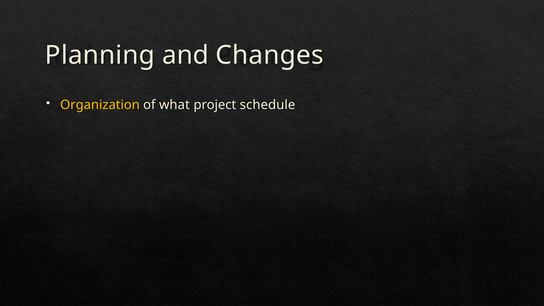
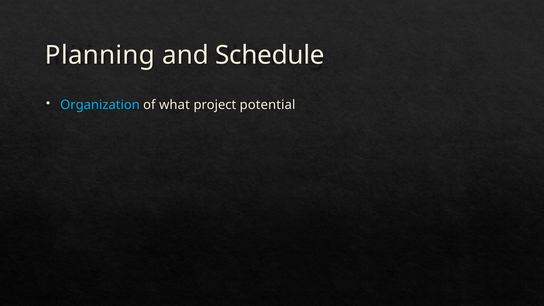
Changes: Changes -> Schedule
Organization colour: yellow -> light blue
schedule: schedule -> potential
